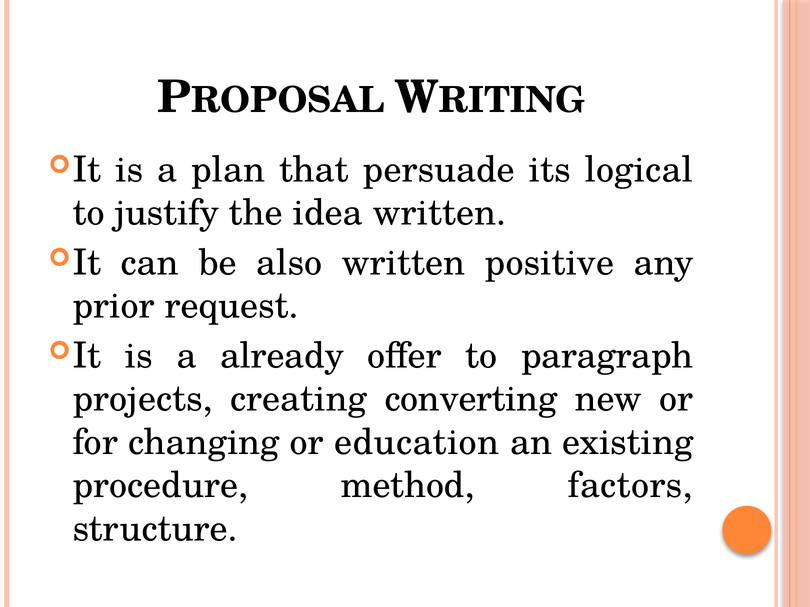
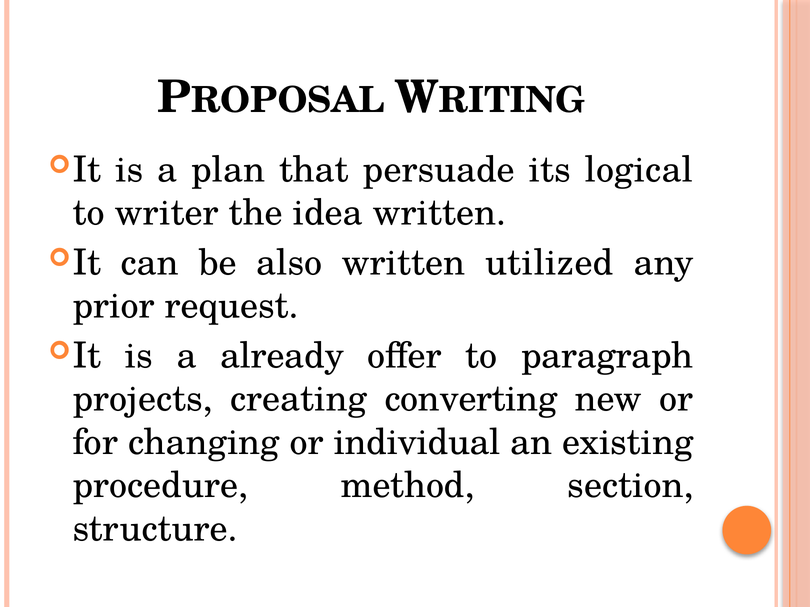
justify: justify -> writer
positive: positive -> utilized
education: education -> individual
factors: factors -> section
